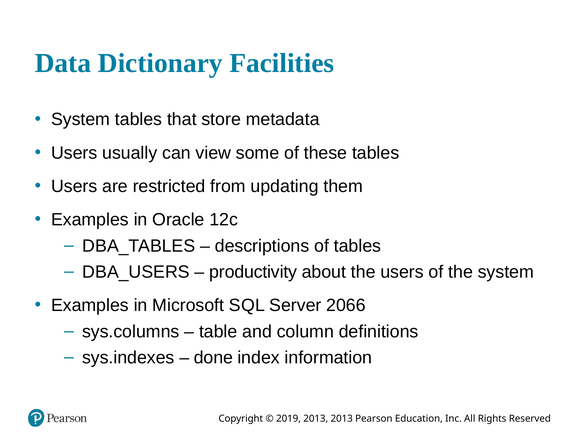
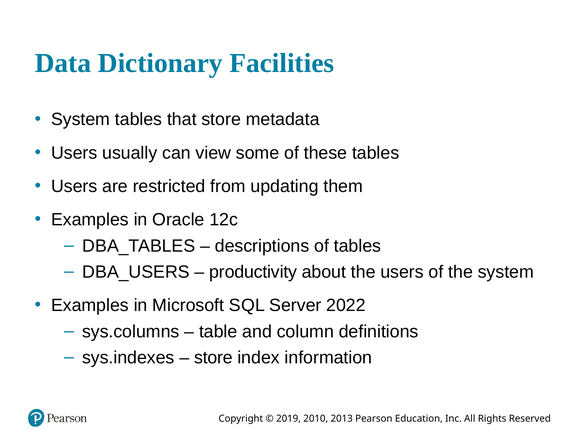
2066: 2066 -> 2022
done at (213, 358): done -> store
2013 at (316, 419): 2013 -> 2010
